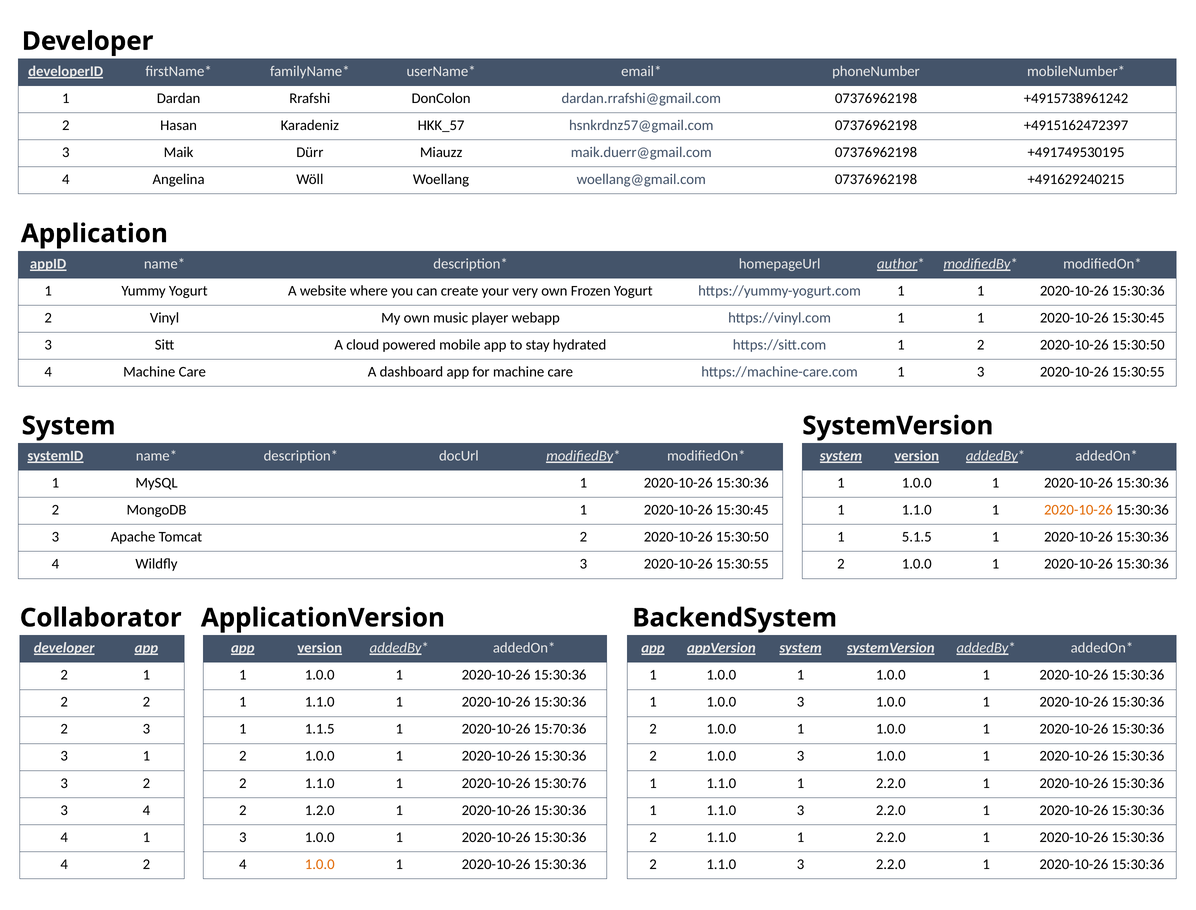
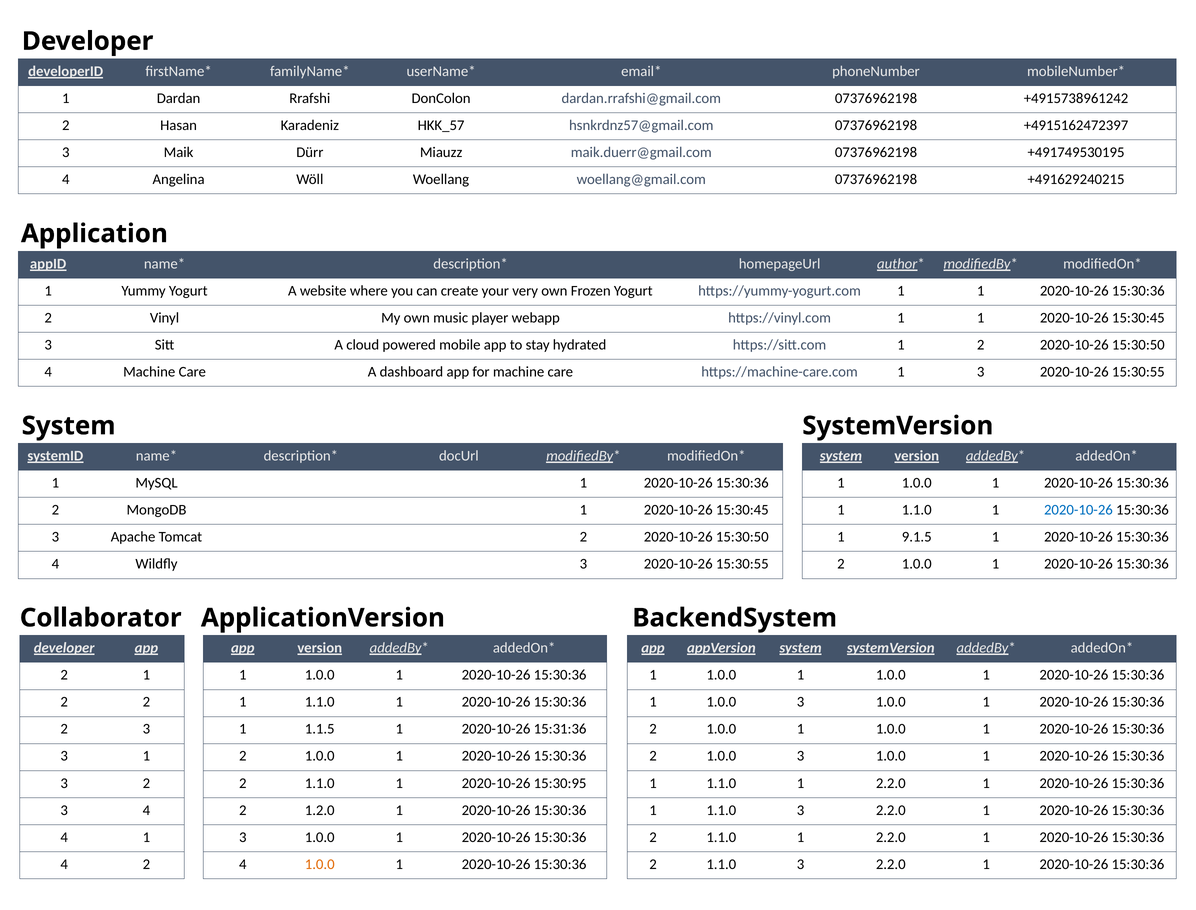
2020-10-26 at (1078, 510) colour: orange -> blue
5.1.5: 5.1.5 -> 9.1.5
15:70:36: 15:70:36 -> 15:31:36
15:30:76: 15:30:76 -> 15:30:95
